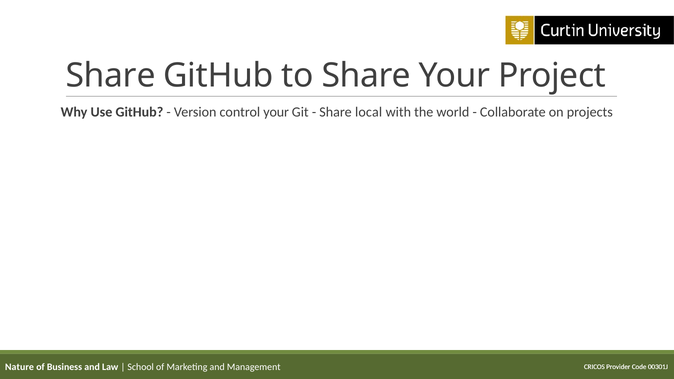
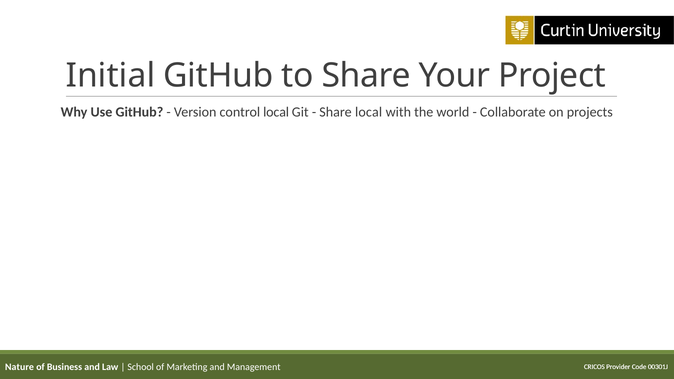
Share at (111, 76): Share -> Initial
control your: your -> local
